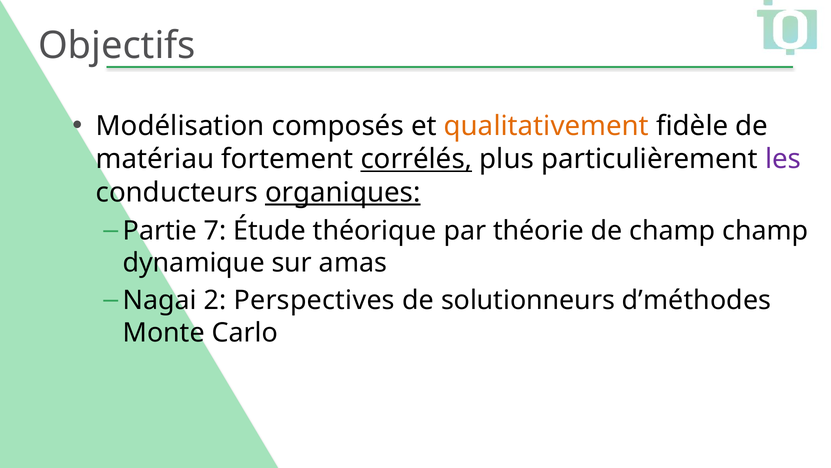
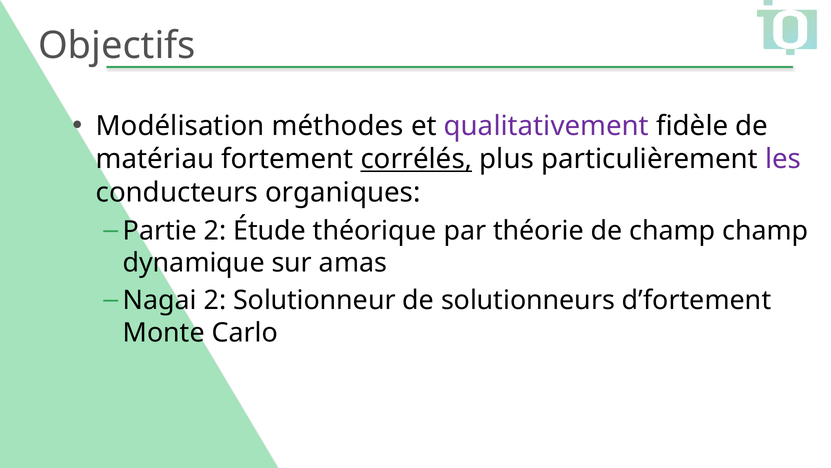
composés: composés -> méthodes
qualitativement colour: orange -> purple
organiques underline: present -> none
Partie 7: 7 -> 2
Perspectives: Perspectives -> Solutionneur
d’méthodes: d’méthodes -> d’fortement
